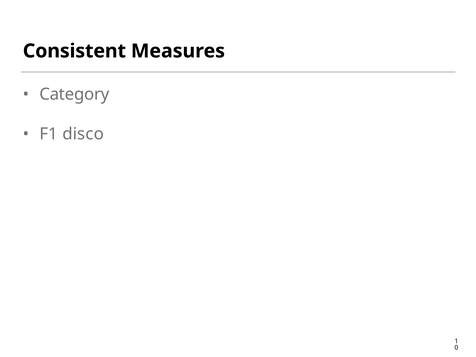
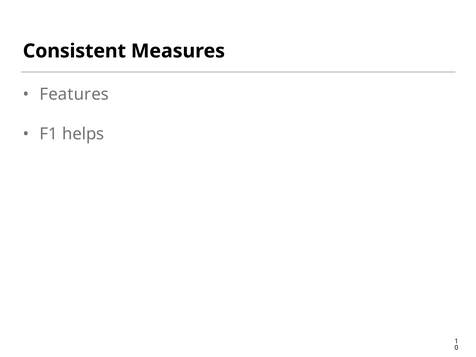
Category: Category -> Features
disco: disco -> helps
